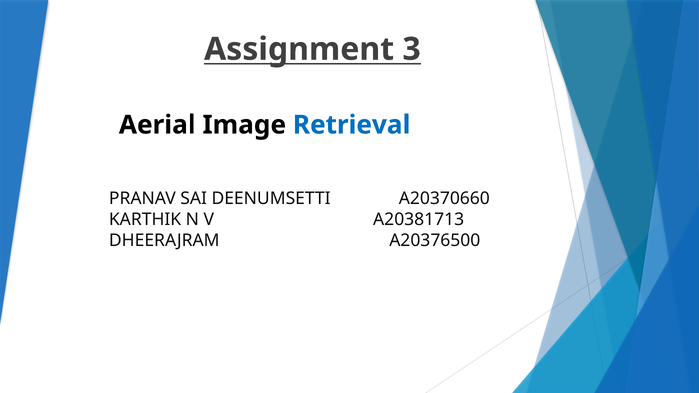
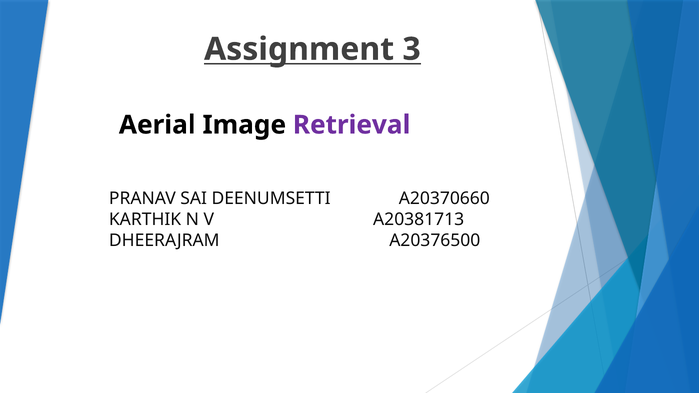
Retrieval colour: blue -> purple
